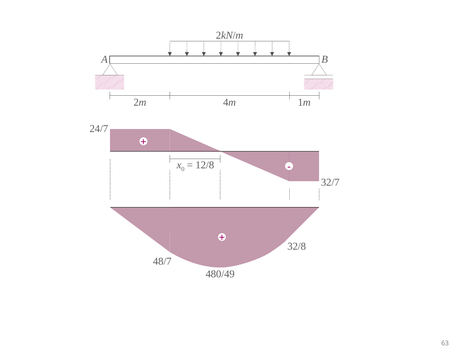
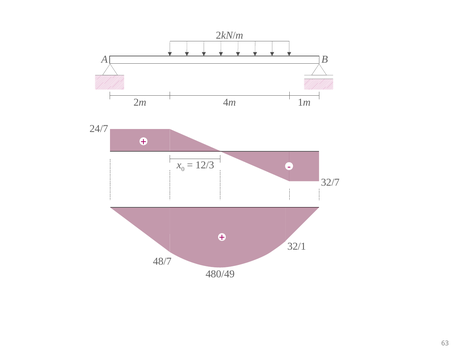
12/8: 12/8 -> 12/3
32/8: 32/8 -> 32/1
